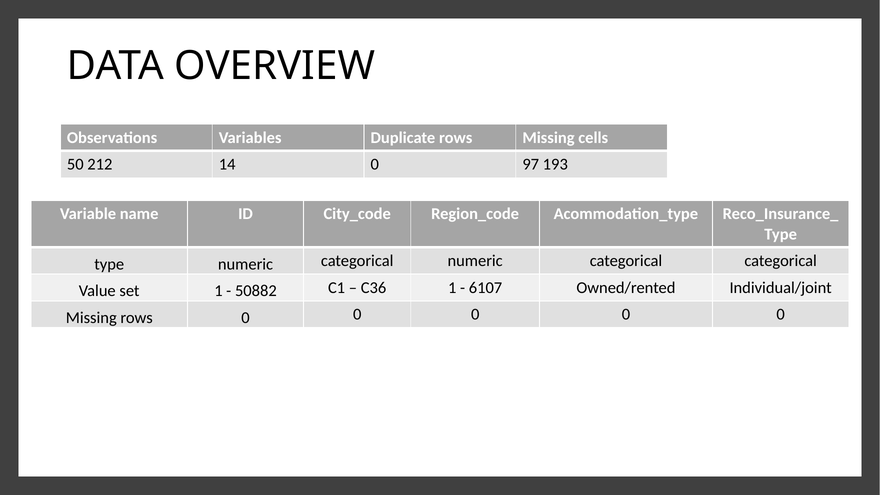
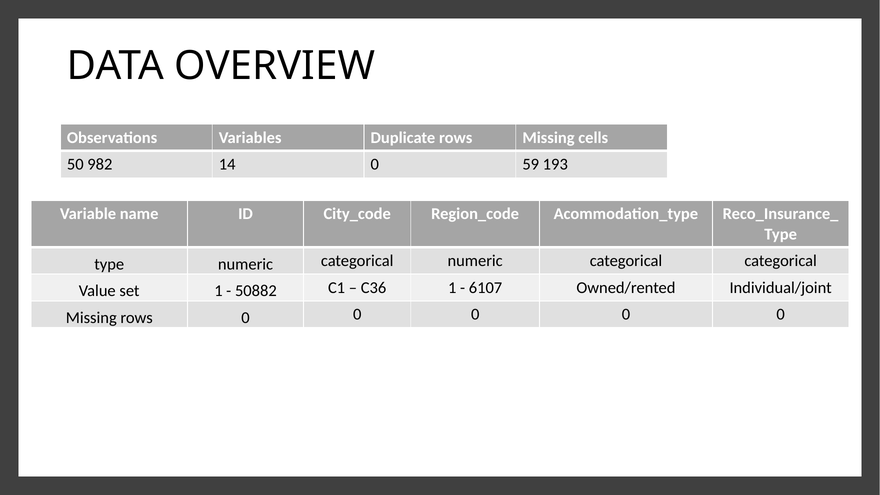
212: 212 -> 982
97: 97 -> 59
